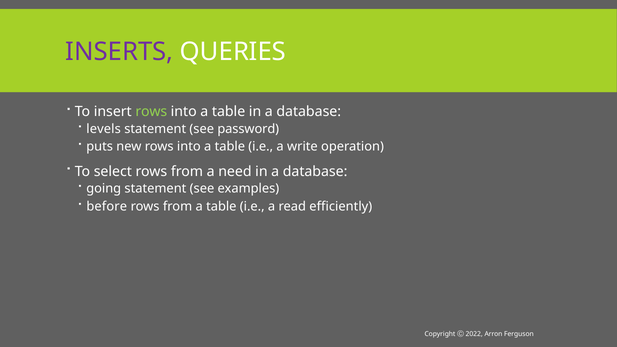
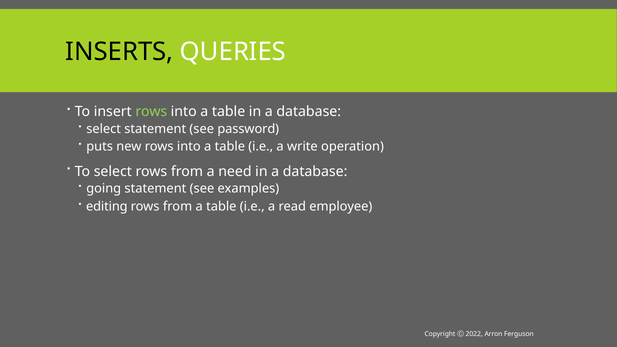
INSERTS colour: purple -> black
levels at (104, 129): levels -> select
before: before -> editing
efficiently: efficiently -> employee
